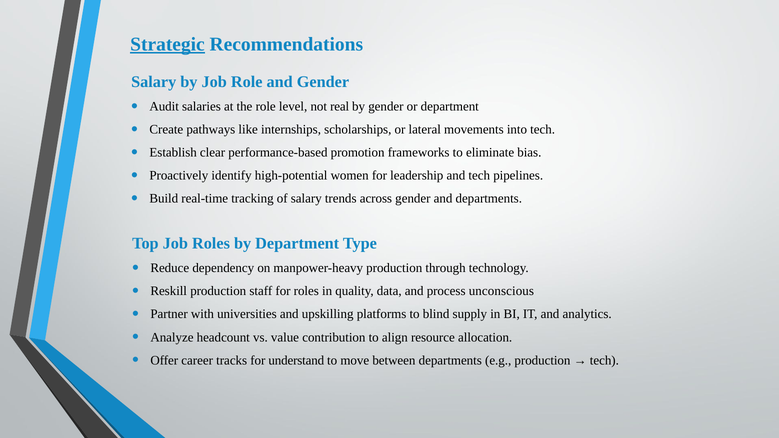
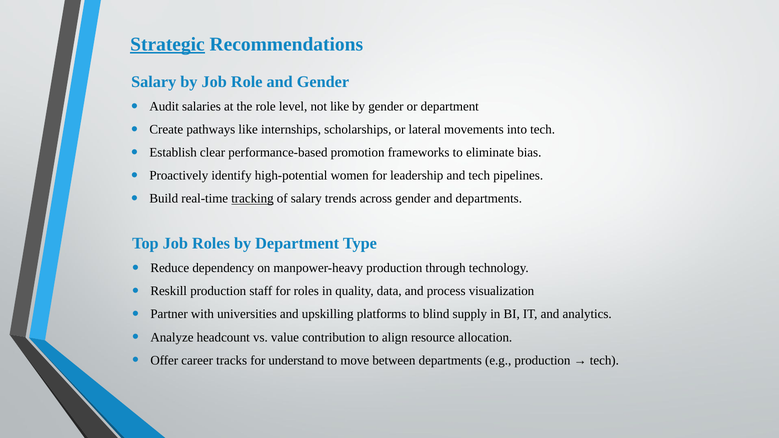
not real: real -> like
tracking underline: none -> present
unconscious: unconscious -> visualization
